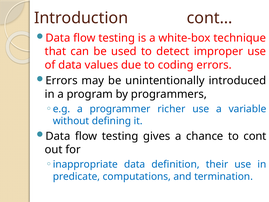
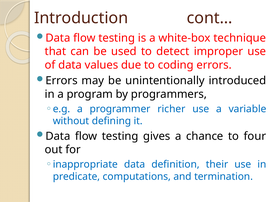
cont: cont -> four
